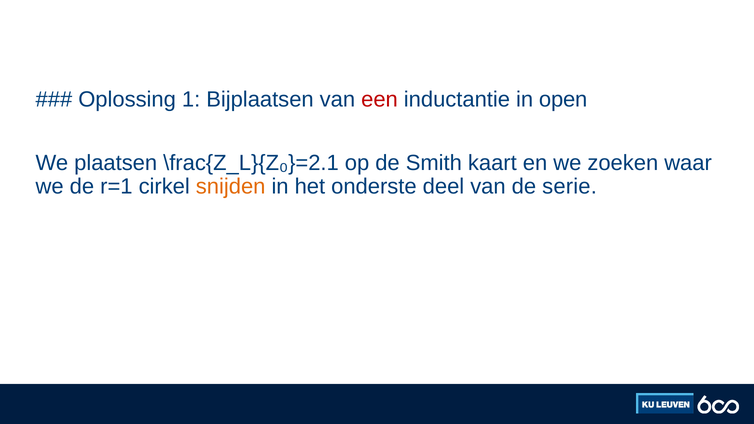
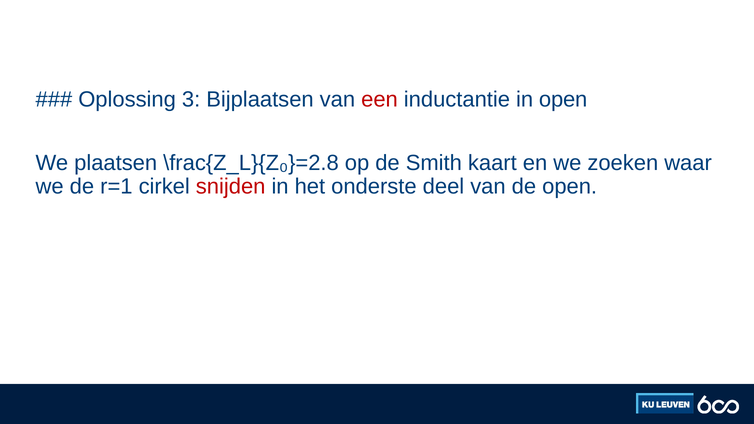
1: 1 -> 3
\frac{Z_L}{Z₀}=2.1: \frac{Z_L}{Z₀}=2.1 -> \frac{Z_L}{Z₀}=2.8
snijden colour: orange -> red
de serie: serie -> open
